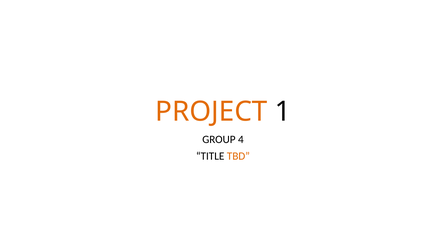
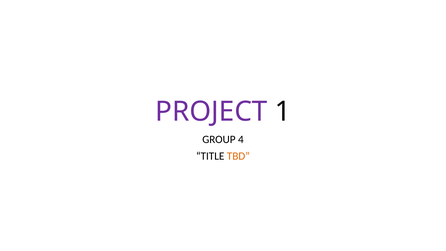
PROJECT colour: orange -> purple
